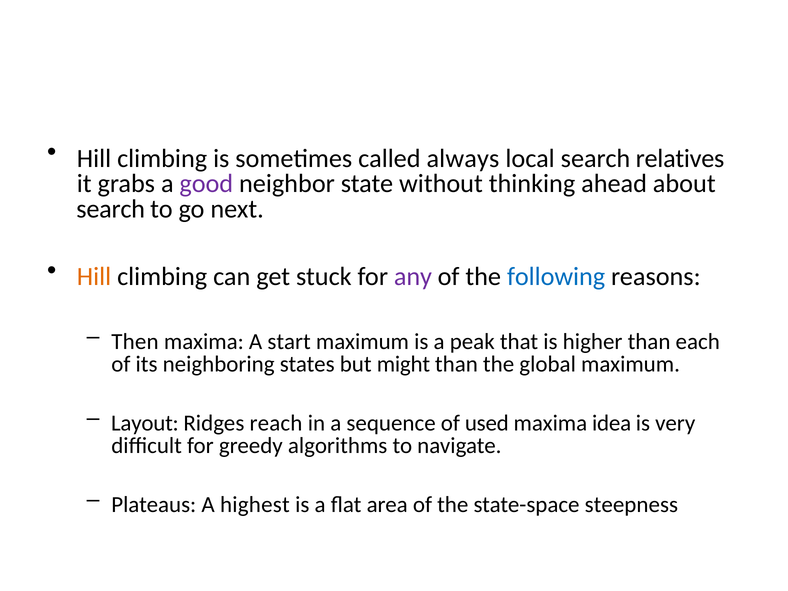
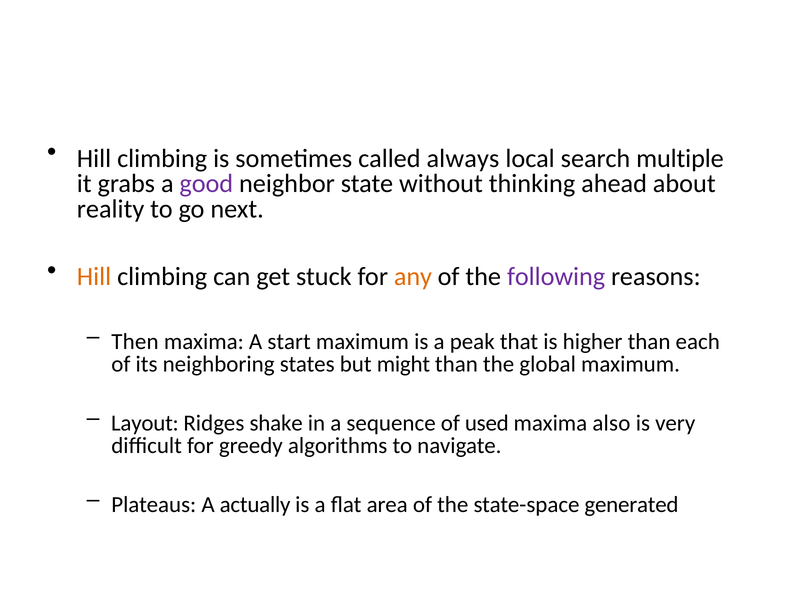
relatives: relatives -> multiple
search at (111, 209): search -> reality
any colour: purple -> orange
following colour: blue -> purple
reach: reach -> shake
idea: idea -> also
highest: highest -> actually
steepness: steepness -> generated
